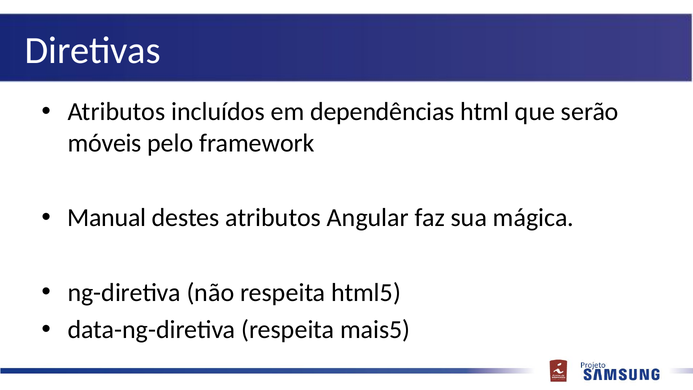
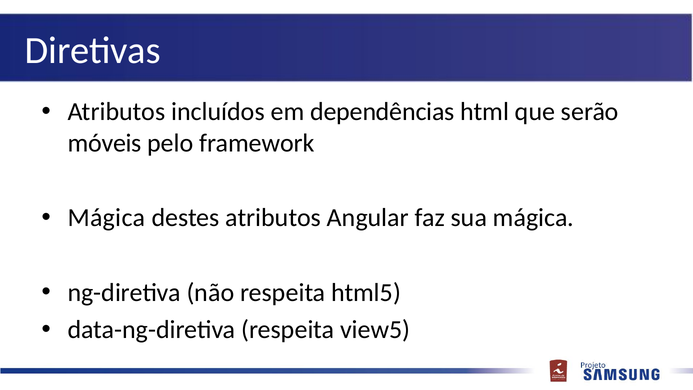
Manual at (107, 218): Manual -> Mágica
mais5: mais5 -> view5
